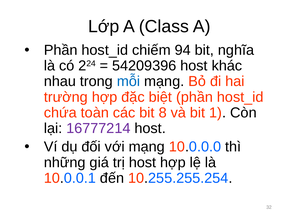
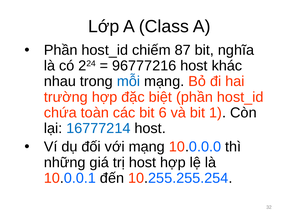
94: 94 -> 87
54209396: 54209396 -> 96777216
8: 8 -> 6
16777214 colour: purple -> blue
